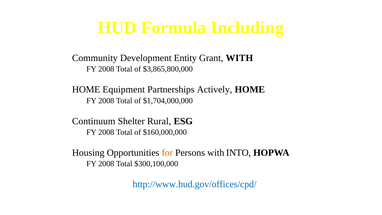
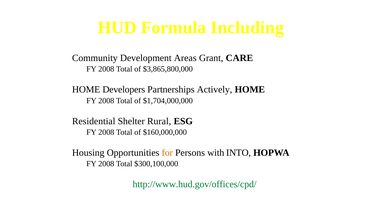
Entity: Entity -> Areas
Grant WITH: WITH -> CARE
Equipment: Equipment -> Developers
Continuum: Continuum -> Residential
http://www.hud.gov/offices/cpd/ colour: blue -> green
